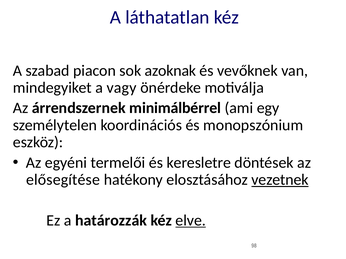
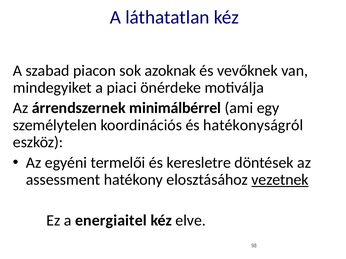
vagy: vagy -> piaci
monopszónium: monopszónium -> hatékonyságról
elősegítése: elősegítése -> assessment
határozzák: határozzák -> energiaitel
elve underline: present -> none
